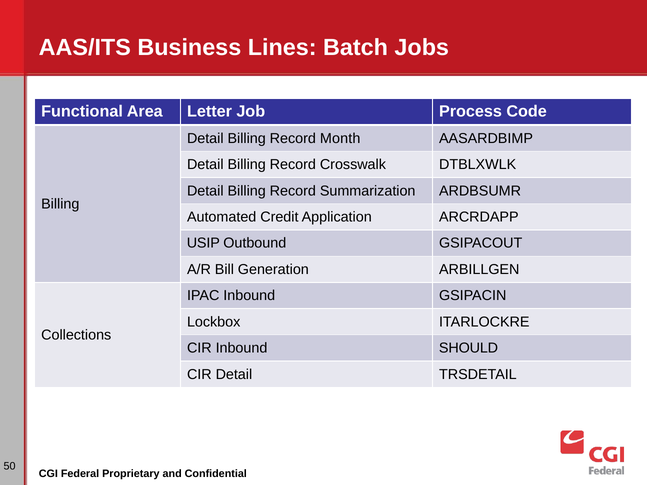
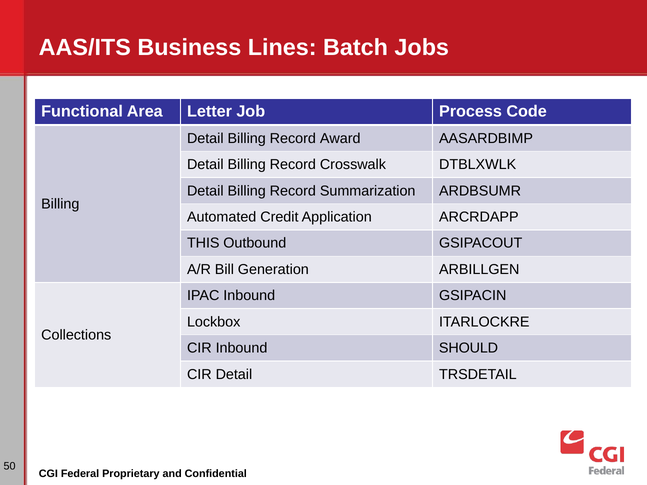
Month: Month -> Award
USIP: USIP -> THIS
